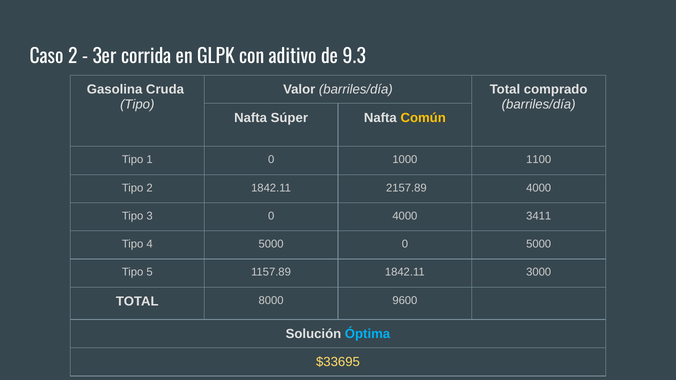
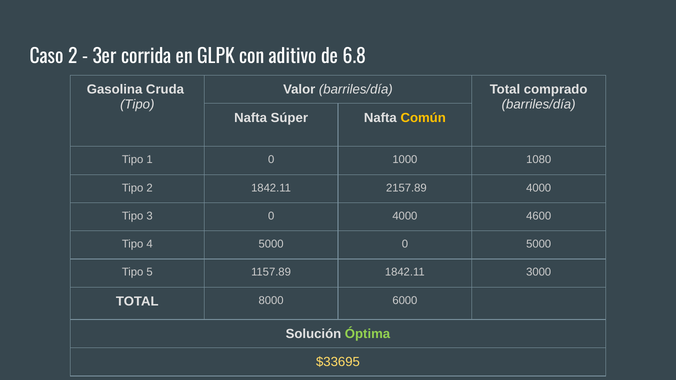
9.3: 9.3 -> 6.8
1100: 1100 -> 1080
3411: 3411 -> 4600
9600: 9600 -> 6000
Óptima colour: light blue -> light green
